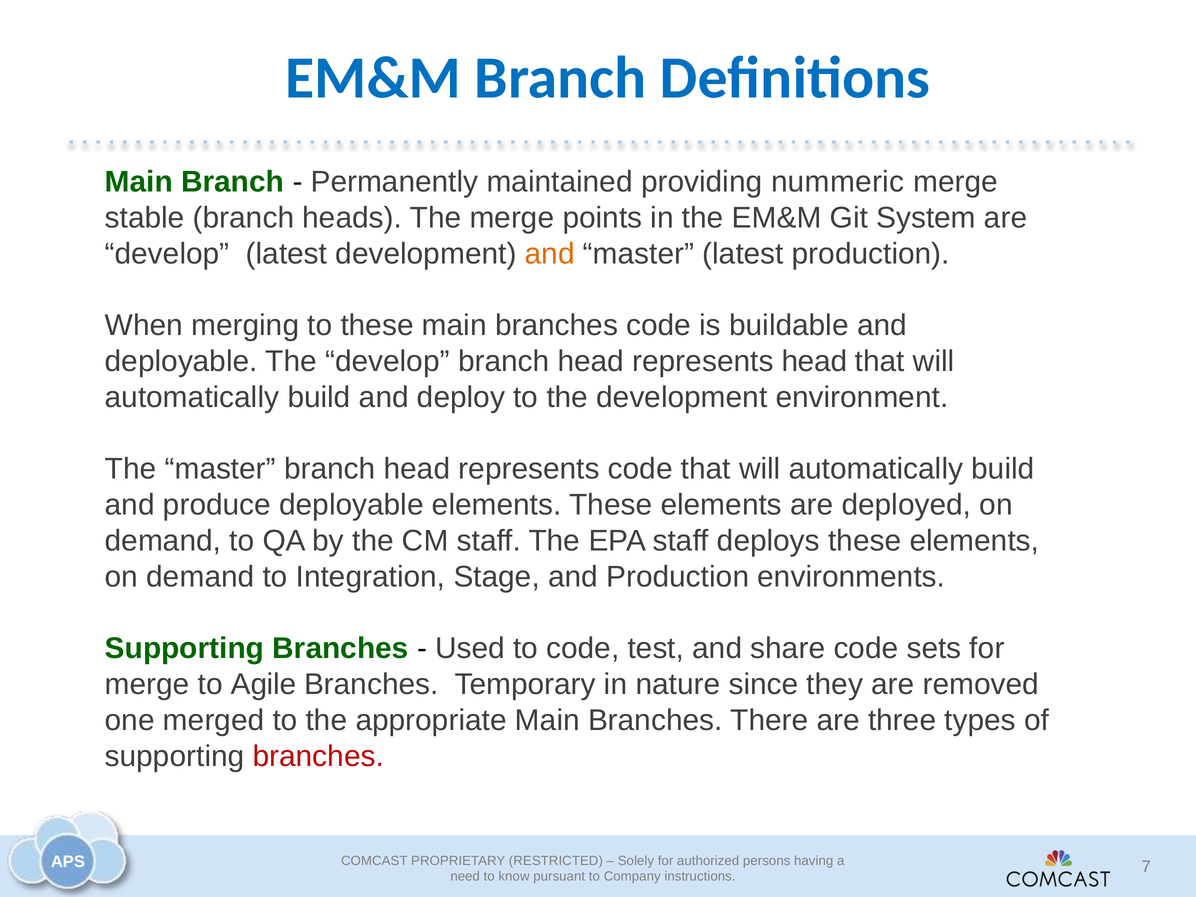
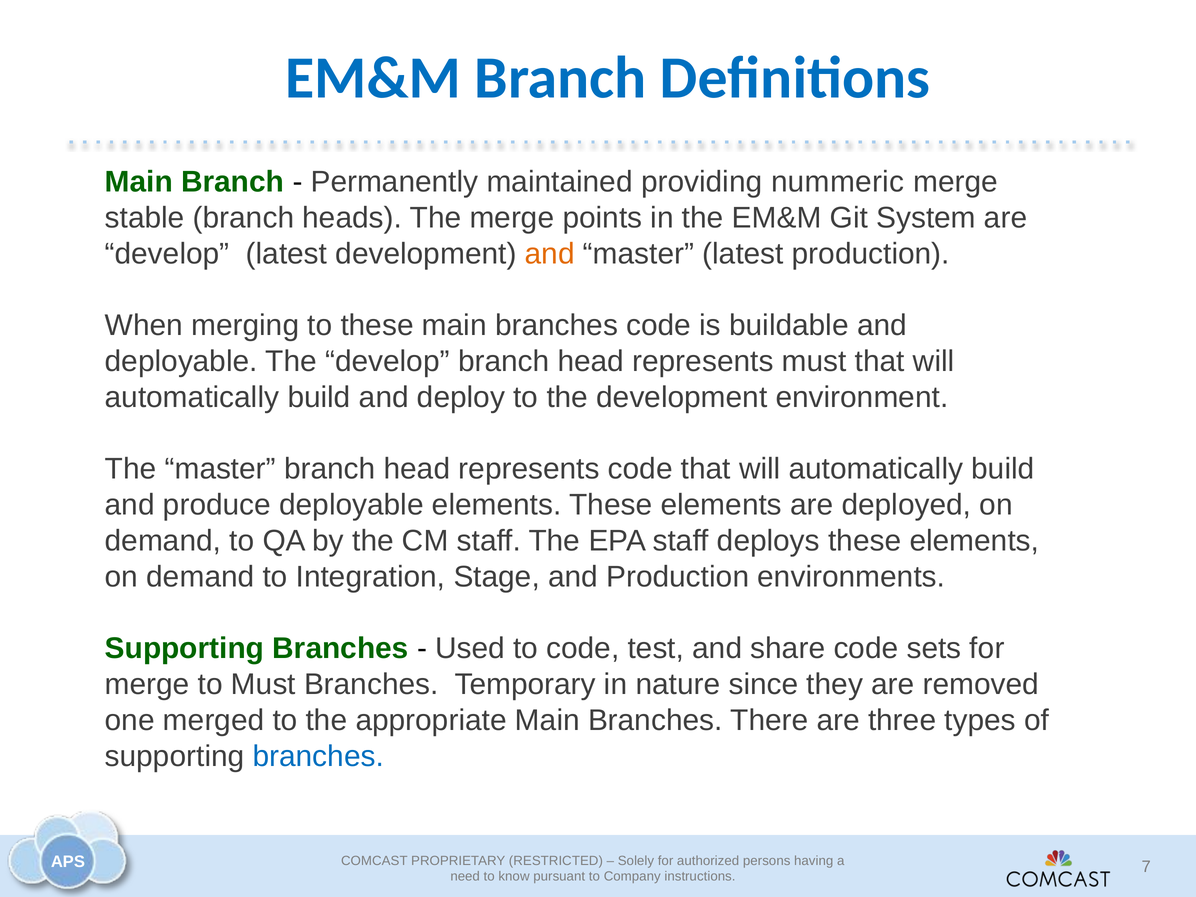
represents head: head -> must
to Agile: Agile -> Must
branches at (318, 756) colour: red -> blue
